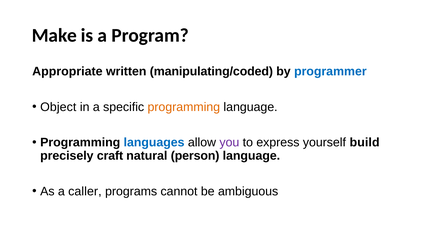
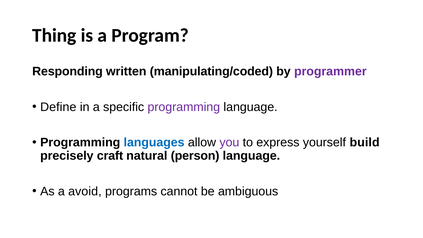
Make: Make -> Thing
Appropriate: Appropriate -> Responding
programmer colour: blue -> purple
Object: Object -> Define
programming at (184, 107) colour: orange -> purple
caller: caller -> avoid
